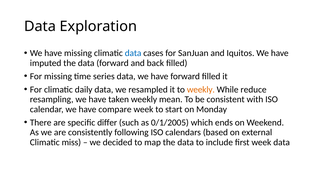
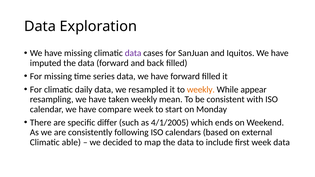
data at (133, 53) colour: blue -> purple
reduce: reduce -> appear
0/1/2005: 0/1/2005 -> 4/1/2005
miss: miss -> able
